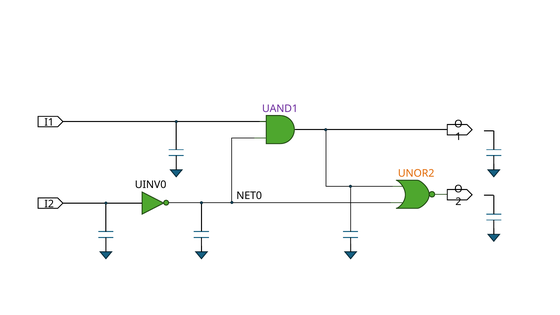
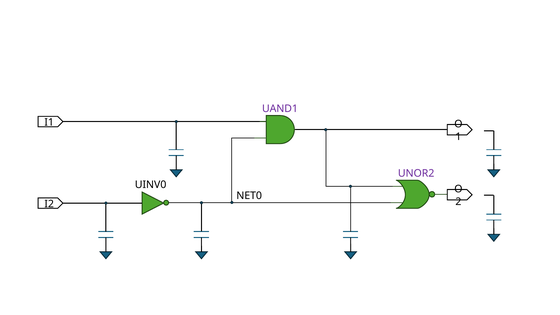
UNOR2 colour: orange -> purple
